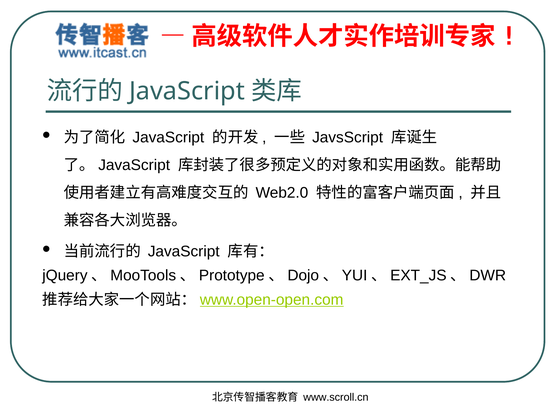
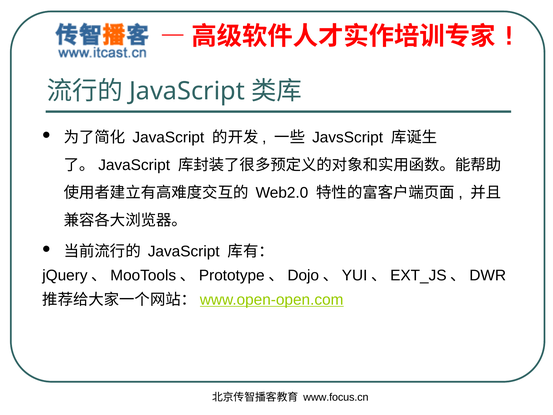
www.scroll.cn: www.scroll.cn -> www.focus.cn
